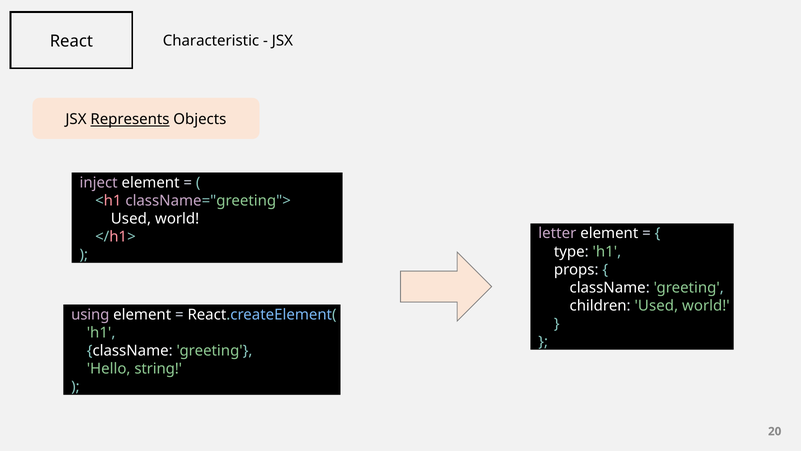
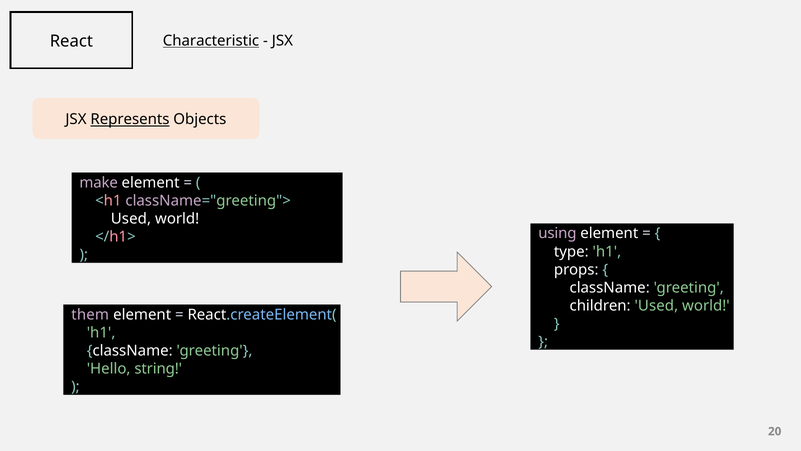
Characteristic underline: none -> present
inject: inject -> make
letter: letter -> using
using: using -> them
